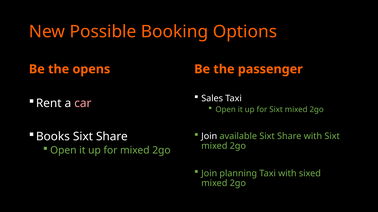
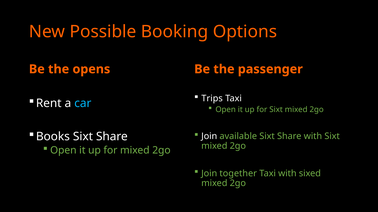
Sales: Sales -> Trips
car colour: pink -> light blue
planning: planning -> together
